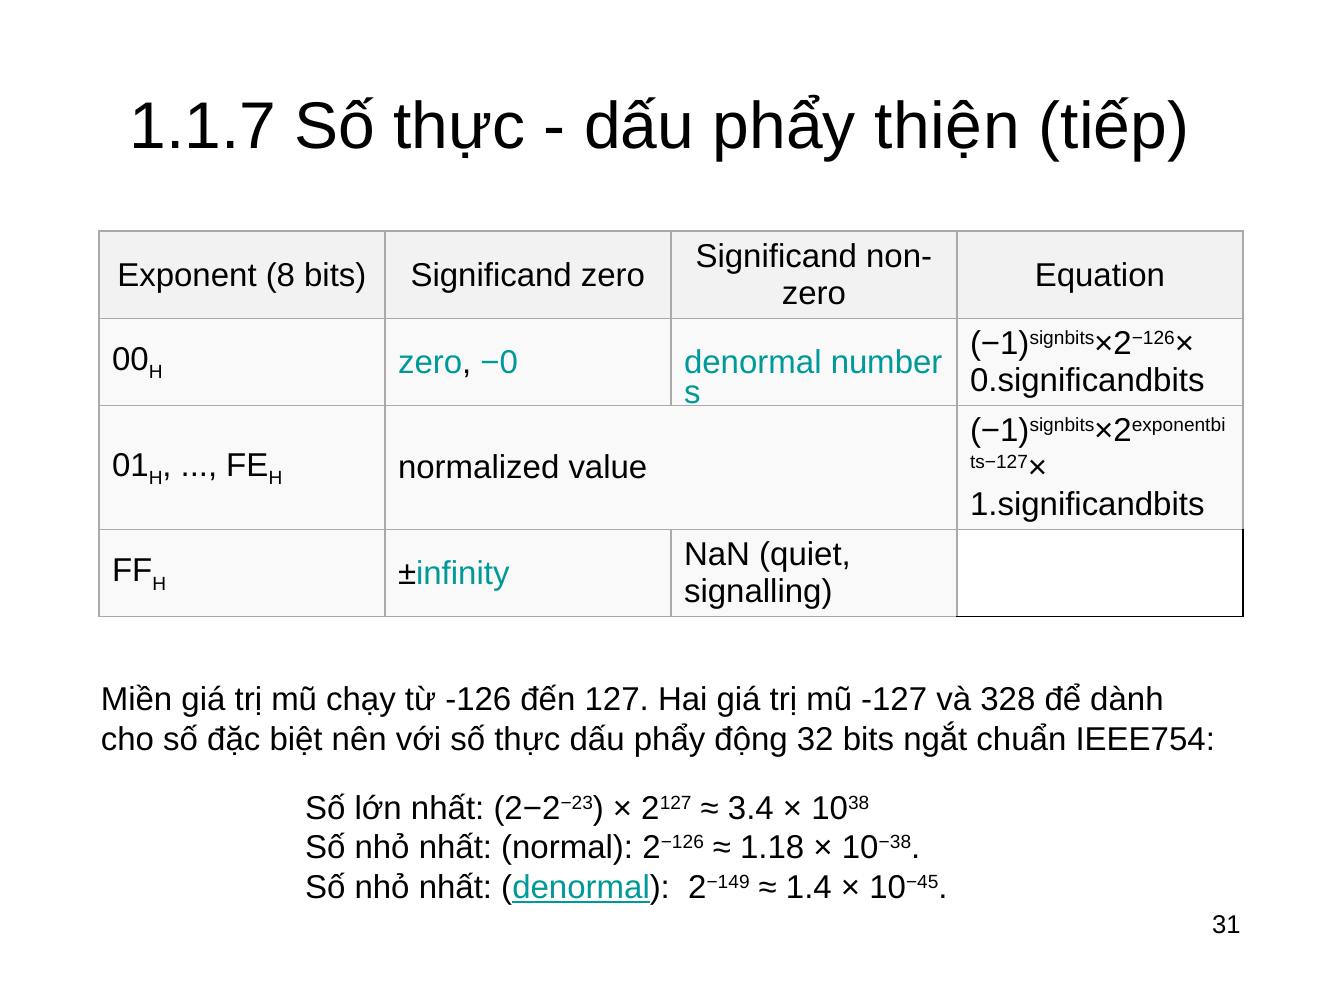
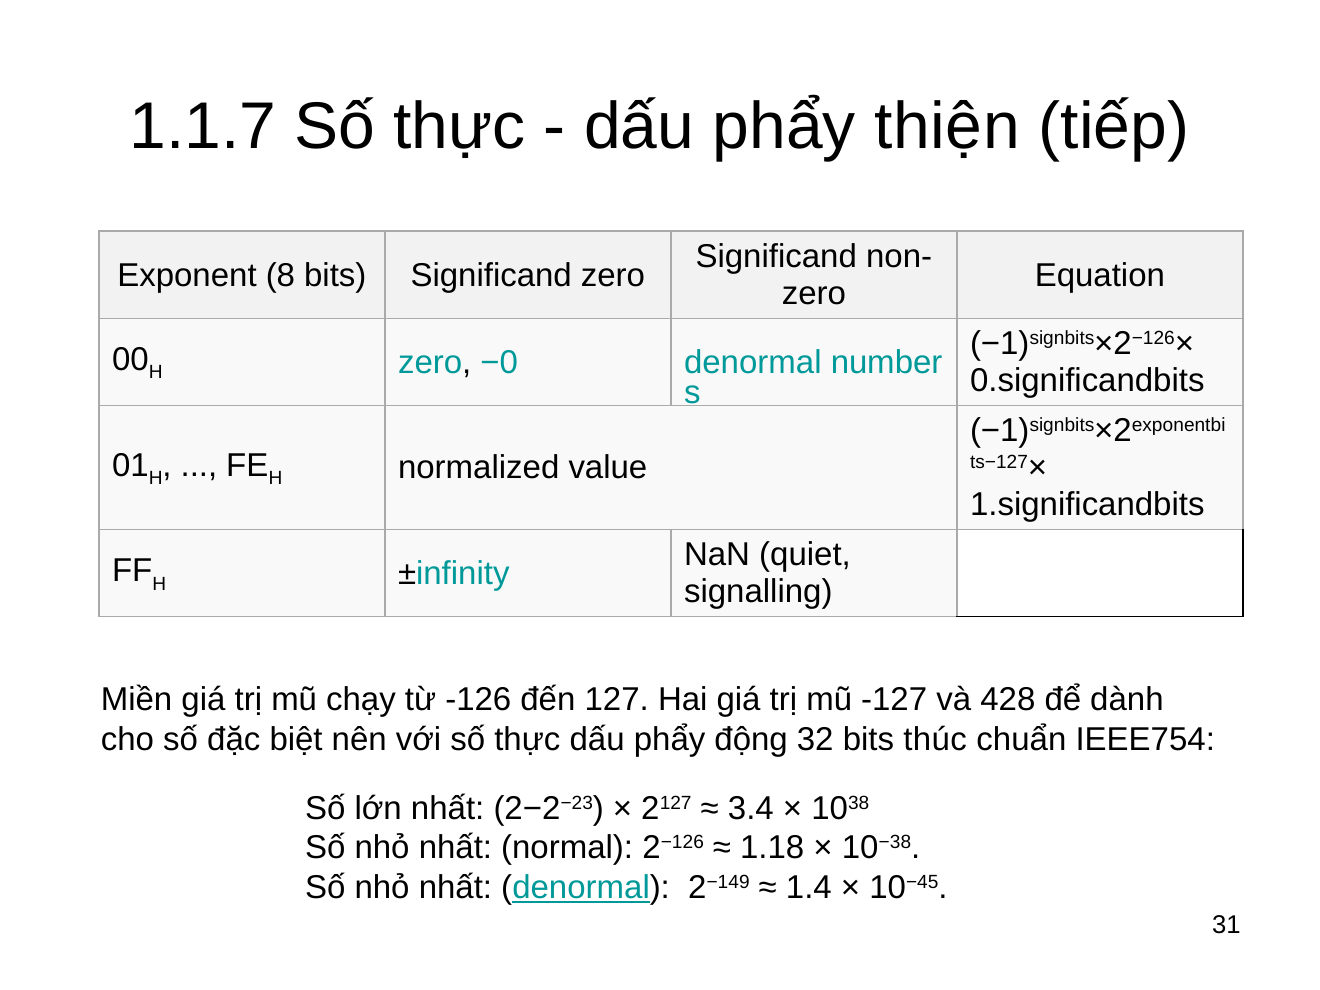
328: 328 -> 428
ngắt: ngắt -> thúc
